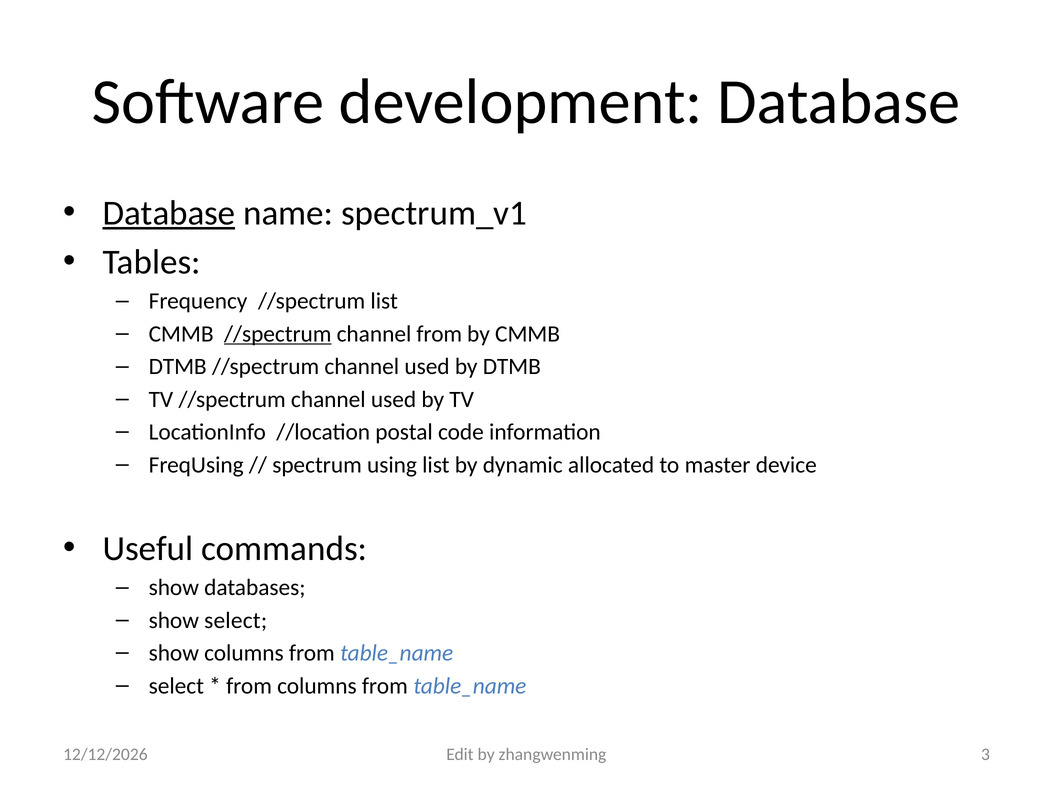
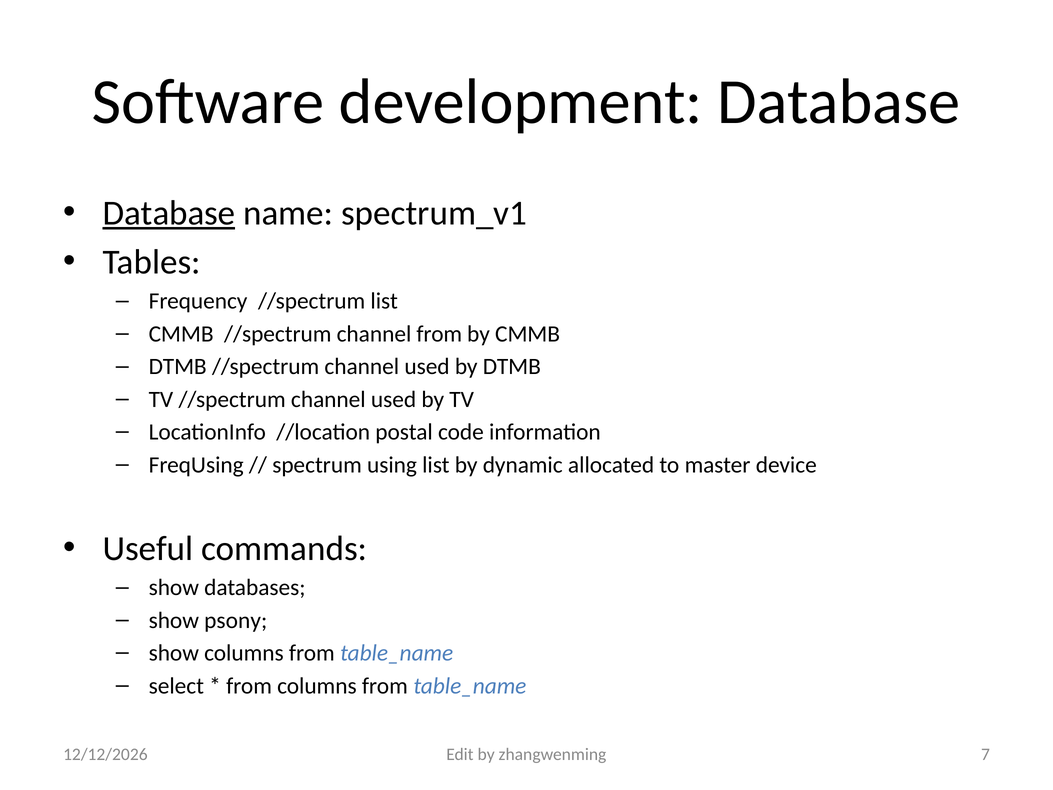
//spectrum at (278, 334) underline: present -> none
show select: select -> psony
3: 3 -> 7
